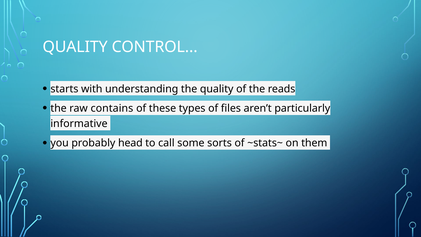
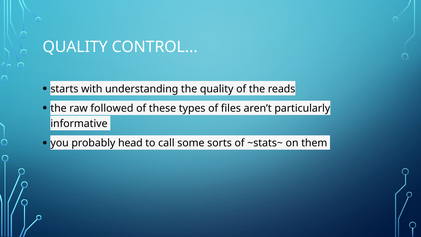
contains: contains -> followed
